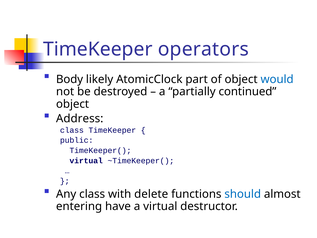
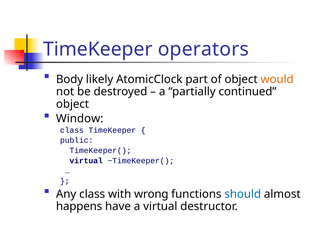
would colour: blue -> orange
Address: Address -> Window
delete: delete -> wrong
entering: entering -> happens
